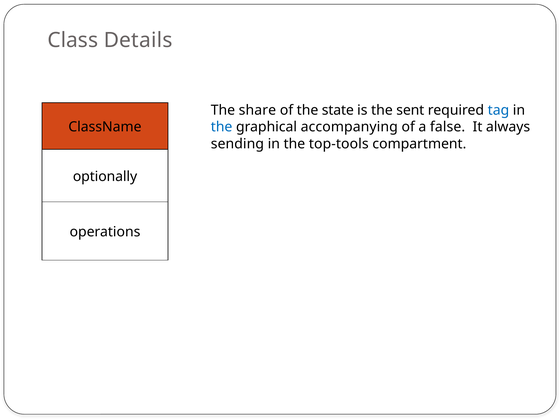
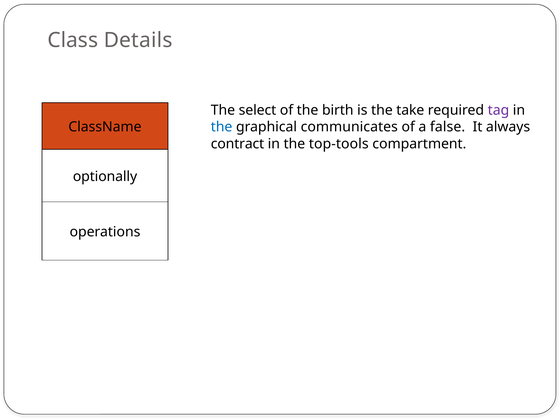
share: share -> select
state: state -> birth
sent: sent -> take
tag colour: blue -> purple
accompanying: accompanying -> communicates
sending: sending -> contract
